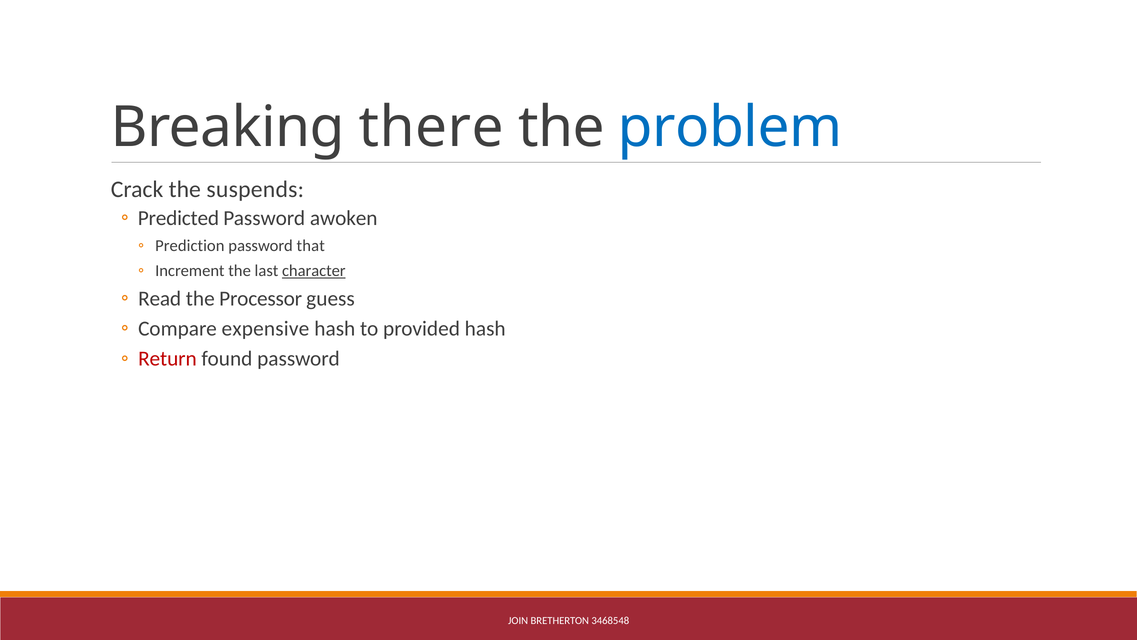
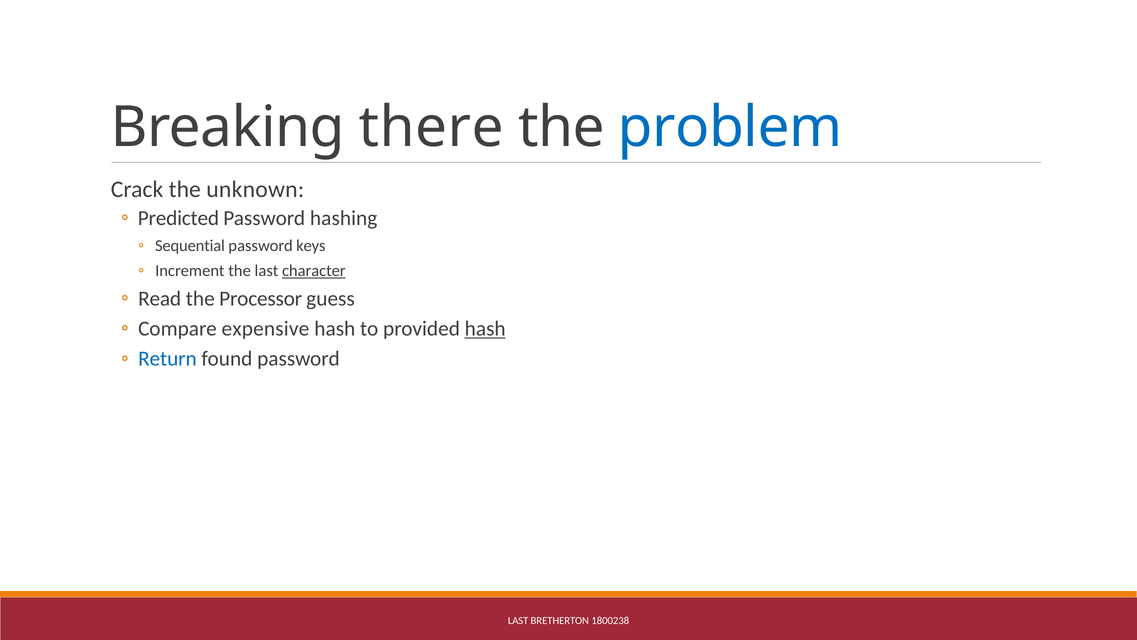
suspends: suspends -> unknown
awoken: awoken -> hashing
Prediction: Prediction -> Sequential
that: that -> keys
hash at (485, 329) underline: none -> present
Return colour: red -> blue
JOIN at (518, 620): JOIN -> LAST
3468548: 3468548 -> 1800238
